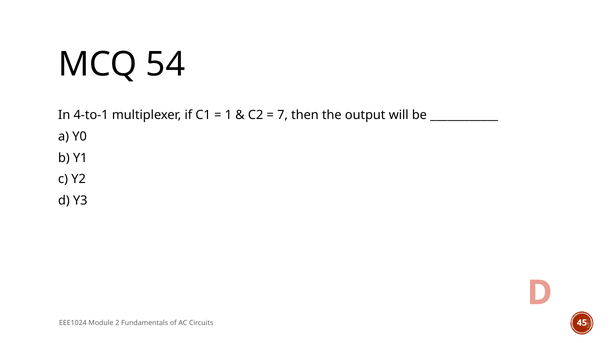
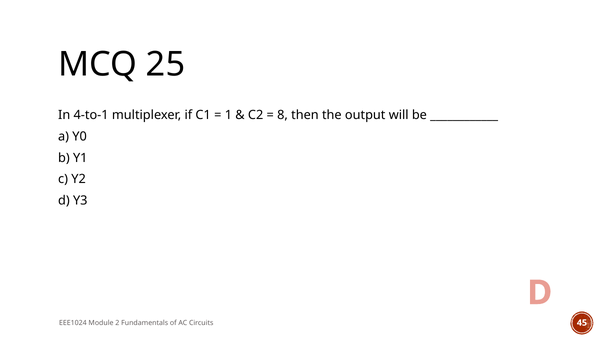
54: 54 -> 25
7: 7 -> 8
